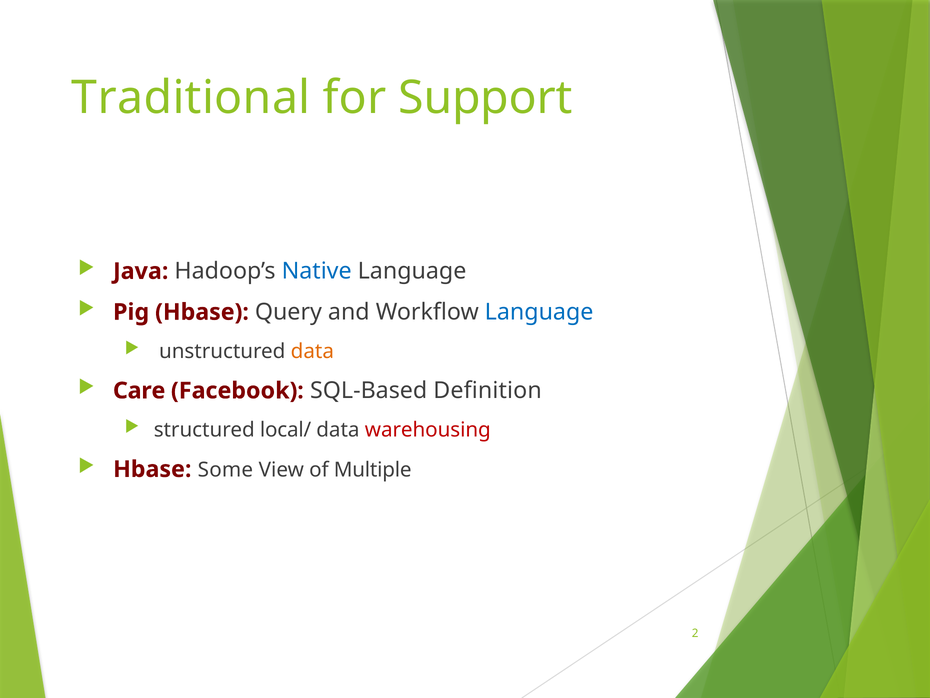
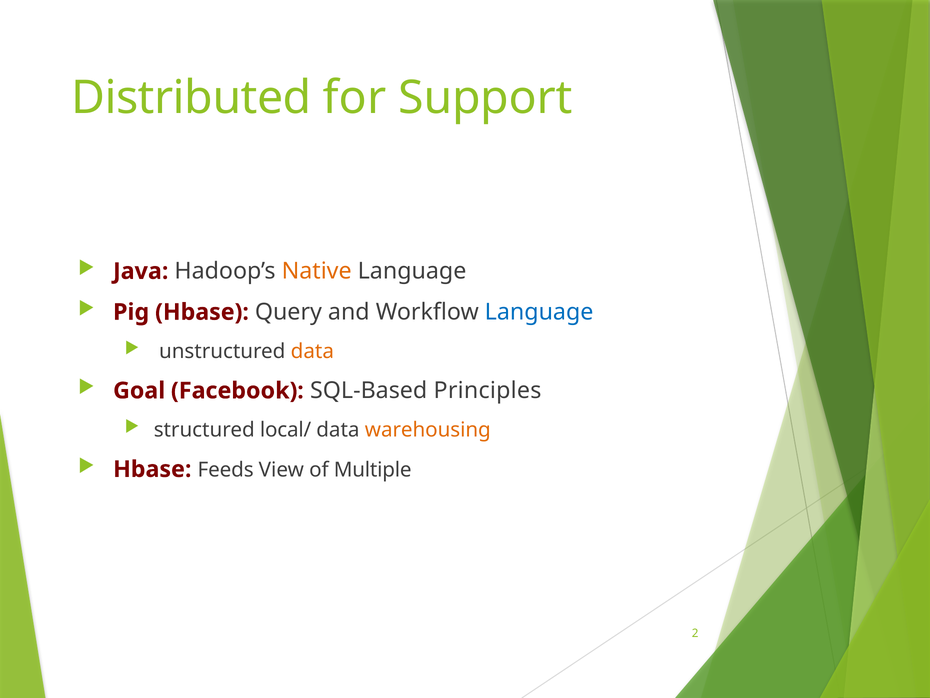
Traditional: Traditional -> Distributed
Native colour: blue -> orange
Care: Care -> Goal
Definition: Definition -> Principles
warehousing colour: red -> orange
Some: Some -> Feeds
